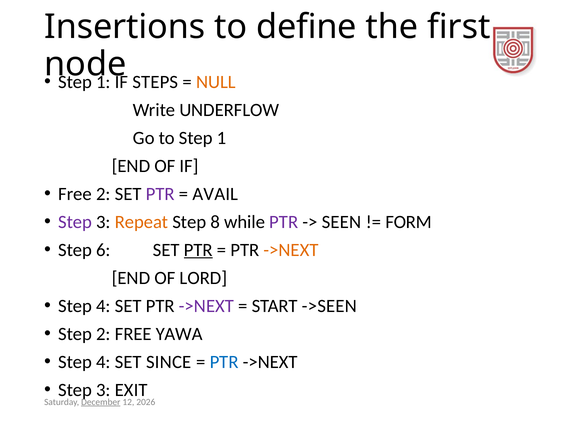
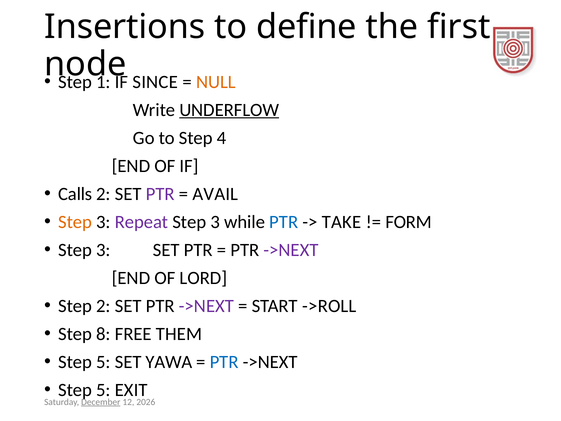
STEPS: STEPS -> SINCE
UNDERFLOW underline: none -> present
to Step 1: 1 -> 4
Free at (75, 194): Free -> Calls
Step at (75, 222) colour: purple -> orange
Repeat colour: orange -> purple
8 at (215, 222): 8 -> 3
PTR at (284, 222) colour: purple -> blue
SEEN: SEEN -> TAKE
6 at (103, 250): 6 -> 3
PTR at (198, 250) underline: present -> none
->NEXT at (291, 250) colour: orange -> purple
4 at (103, 306): 4 -> 2
->SEEN: ->SEEN -> ->ROLL
Step 2: 2 -> 8
YAWA: YAWA -> THEM
4 at (103, 362): 4 -> 5
SINCE: SINCE -> YAWA
3 at (103, 390): 3 -> 5
